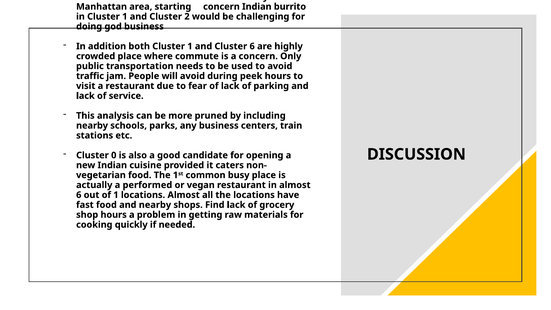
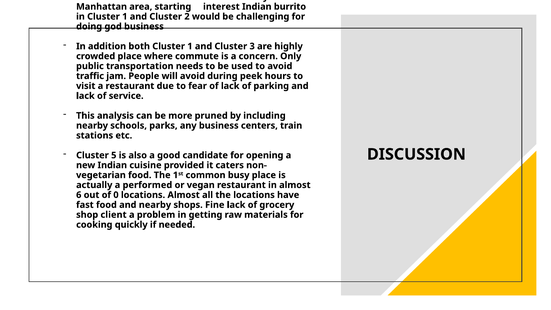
starting concern: concern -> interest
Cluster 6: 6 -> 3
0: 0 -> 5
of 1: 1 -> 0
Find: Find -> Fine
shop hours: hours -> client
